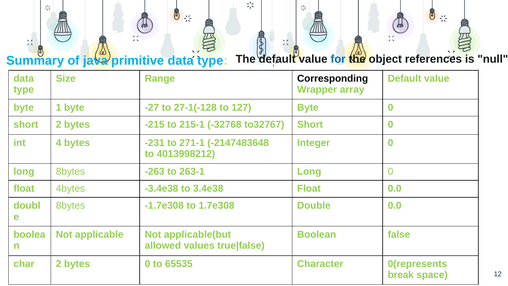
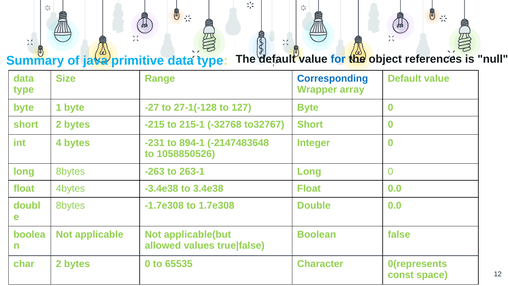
Corresponding colour: black -> blue
271-1: 271-1 -> 894-1
4013998212: 4013998212 -> 1058850526
break: break -> const
